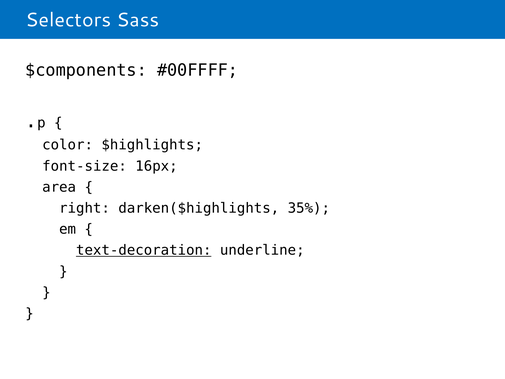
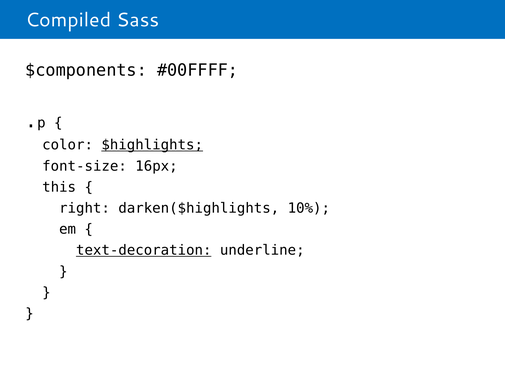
Selectors: Selectors -> Compiled
$highlights underline: none -> present
area: area -> this
35%: 35% -> 10%
